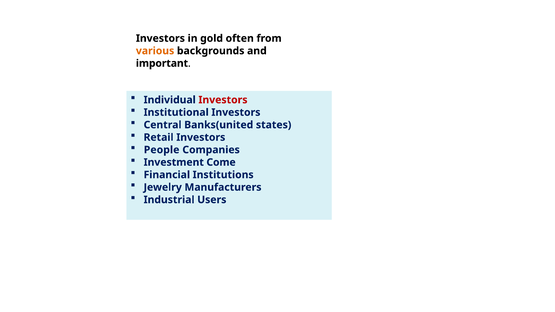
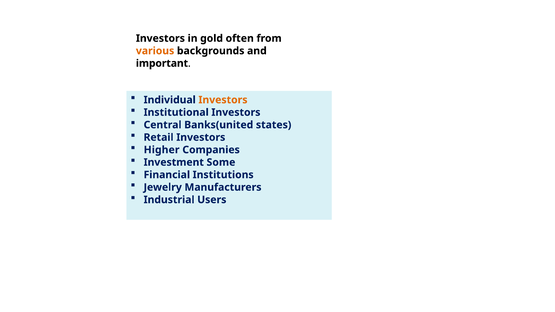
Investors at (223, 100) colour: red -> orange
People: People -> Higher
Come: Come -> Some
